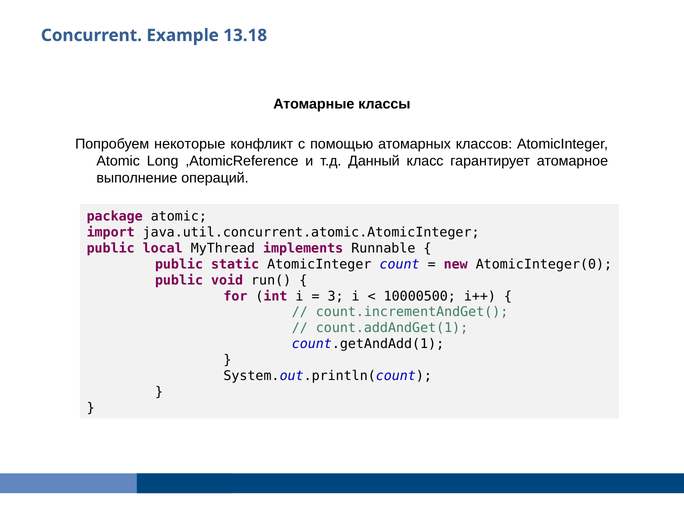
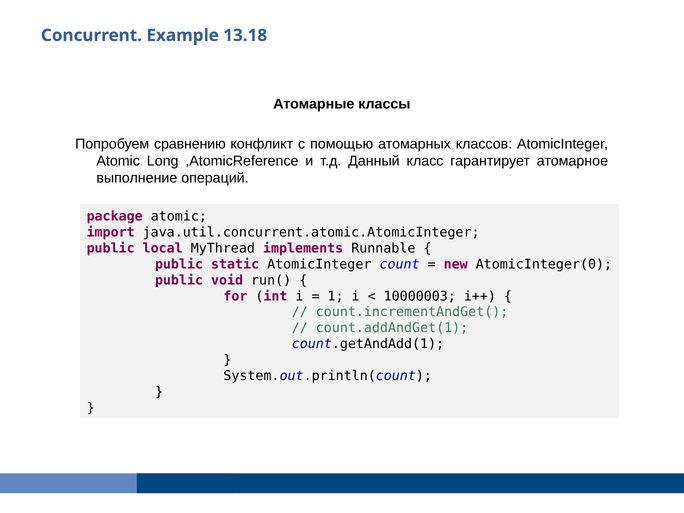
некоторые: некоторые -> сравнению
3: 3 -> 1
10000500: 10000500 -> 10000003
